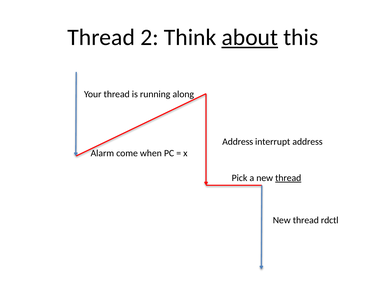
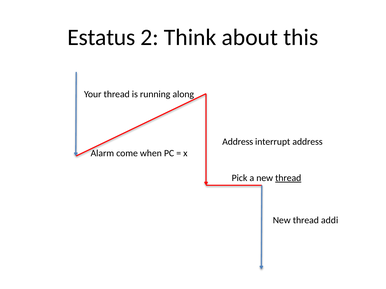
Thread at (101, 37): Thread -> Estatus
about underline: present -> none
rdctl: rdctl -> addi
